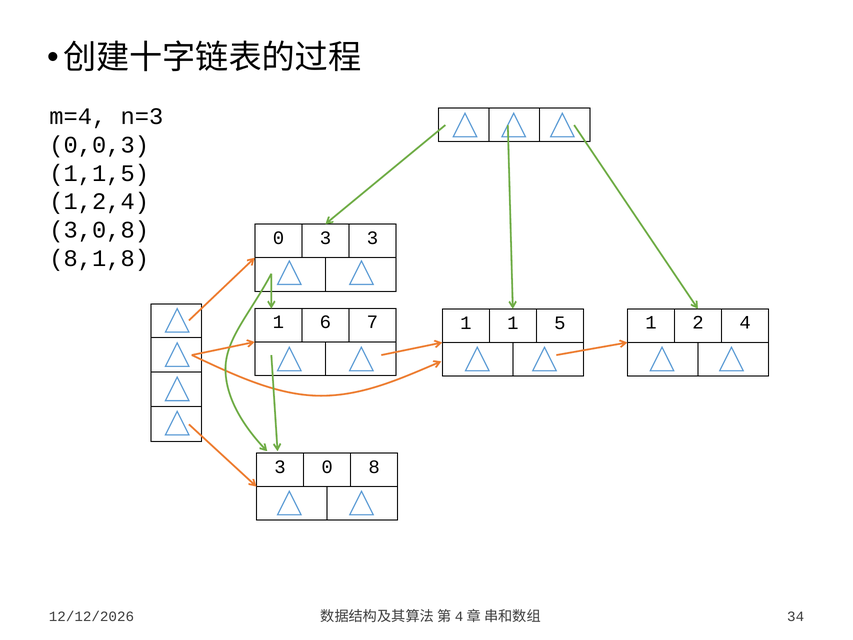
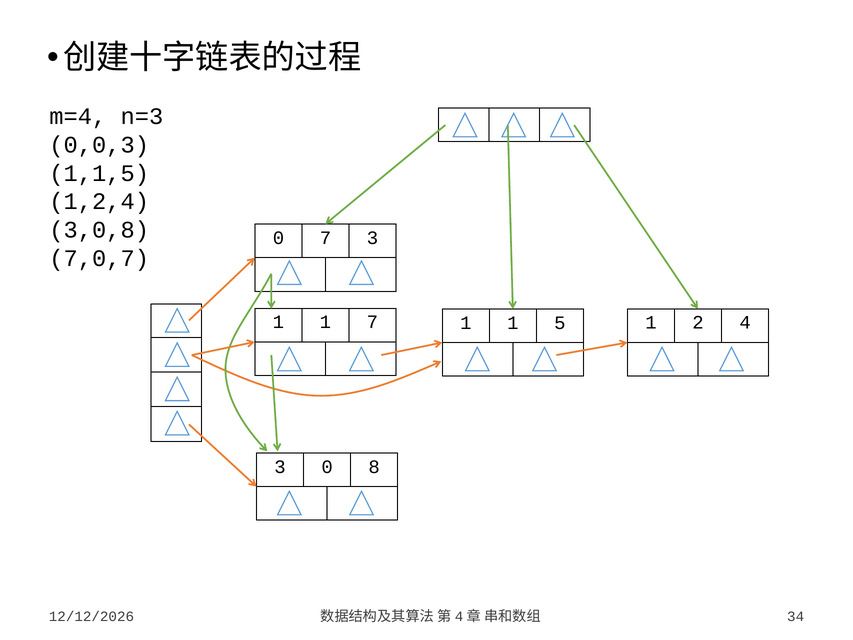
0 3: 3 -> 7
8,1,8: 8,1,8 -> 7,0,7
6 at (325, 322): 6 -> 1
